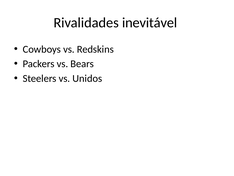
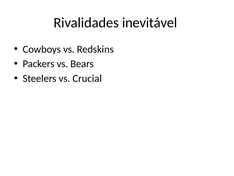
Unidos: Unidos -> Crucial
